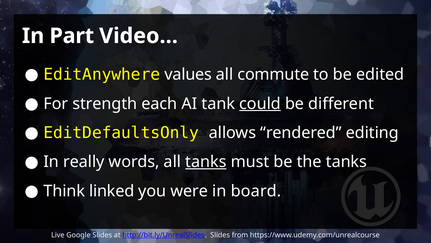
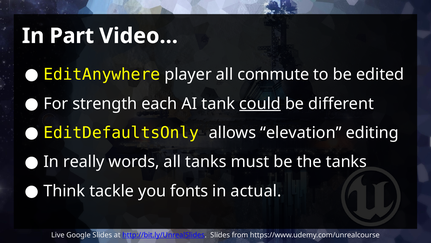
values: values -> player
rendered: rendered -> elevation
tanks at (206, 162) underline: present -> none
linked: linked -> tackle
were: were -> fonts
board: board -> actual
